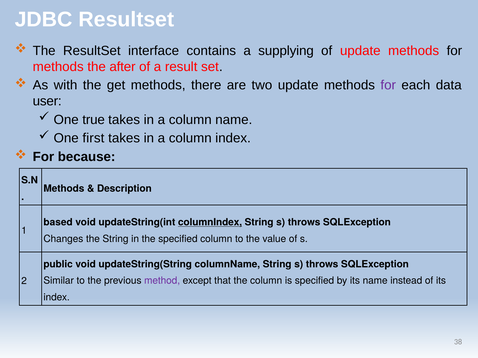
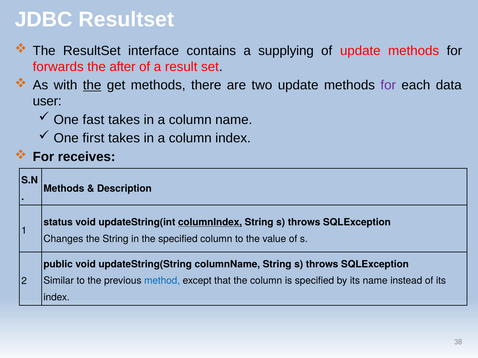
methods at (58, 67): methods -> forwards
the at (92, 85) underline: none -> present
true: true -> fast
because: because -> receives
based: based -> status
method colour: purple -> blue
